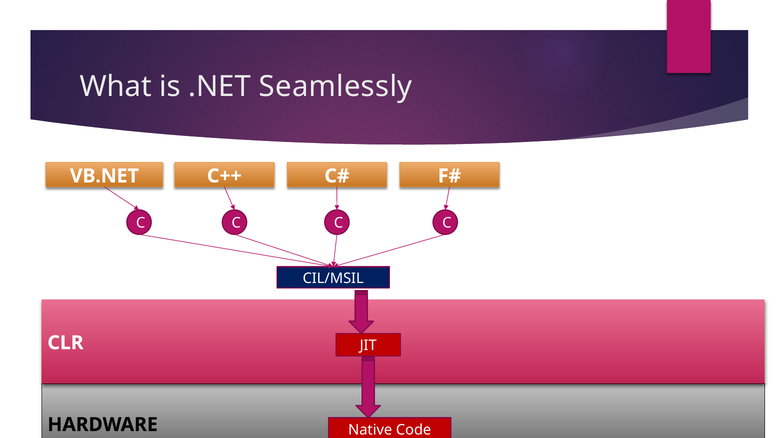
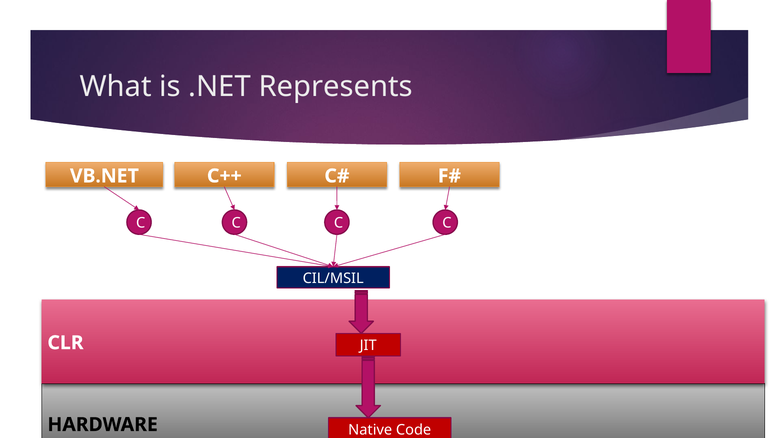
Seamlessly: Seamlessly -> Represents
